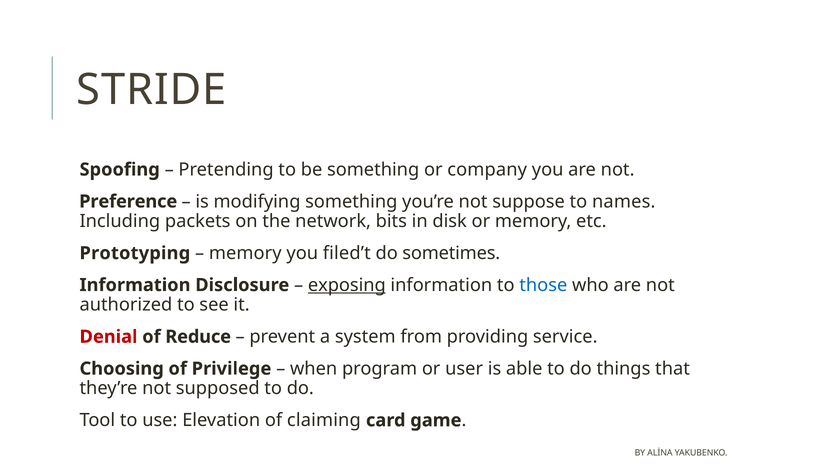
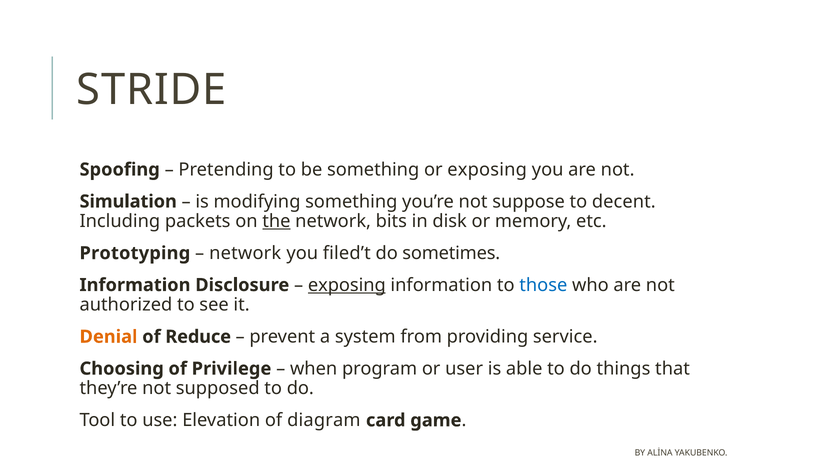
or company: company -> exposing
Preference: Preference -> Simulation
names: names -> decent
the underline: none -> present
memory at (245, 253): memory -> network
Denial colour: red -> orange
claiming: claiming -> diagram
